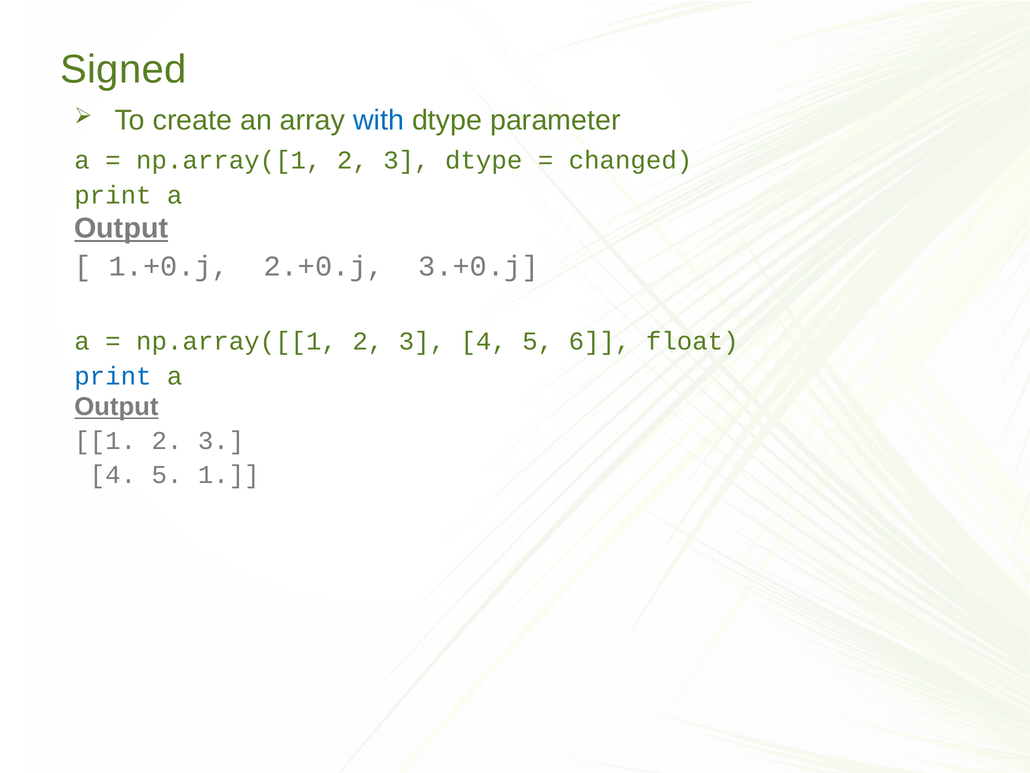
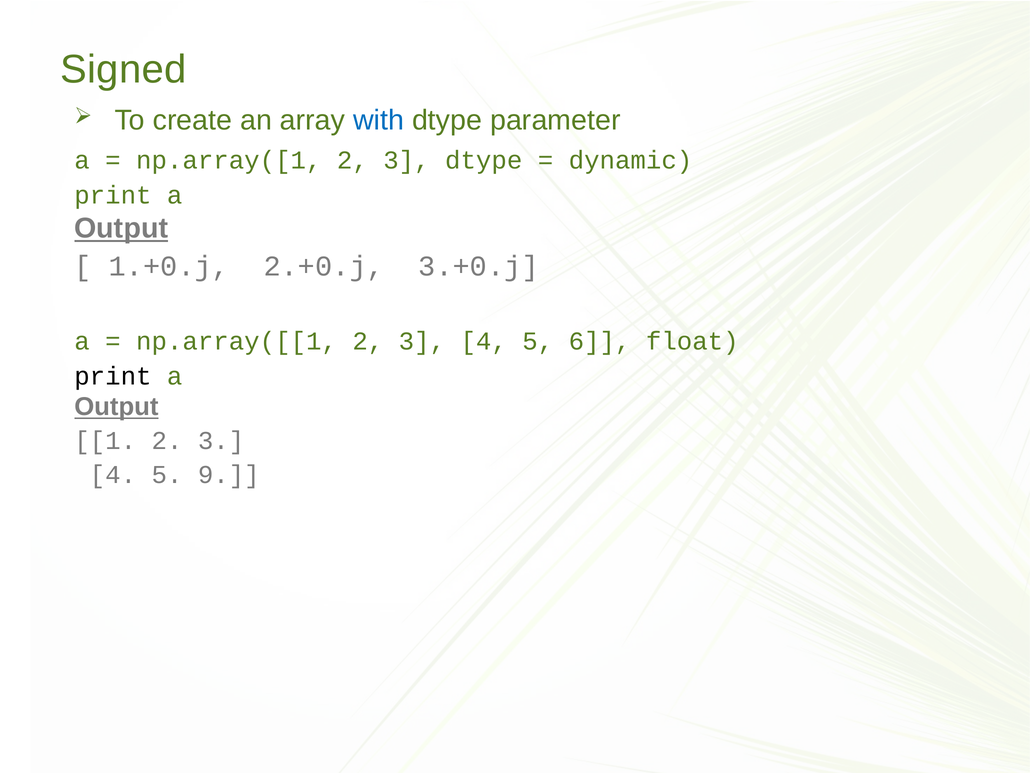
changed: changed -> dynamic
print at (113, 376) colour: blue -> black
5 1: 1 -> 9
